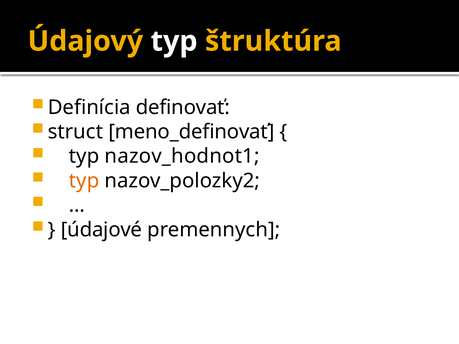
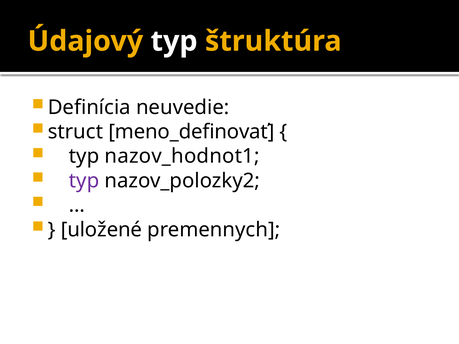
definovať: definovať -> neuvedie
typ at (84, 181) colour: orange -> purple
údajové: údajové -> uložené
